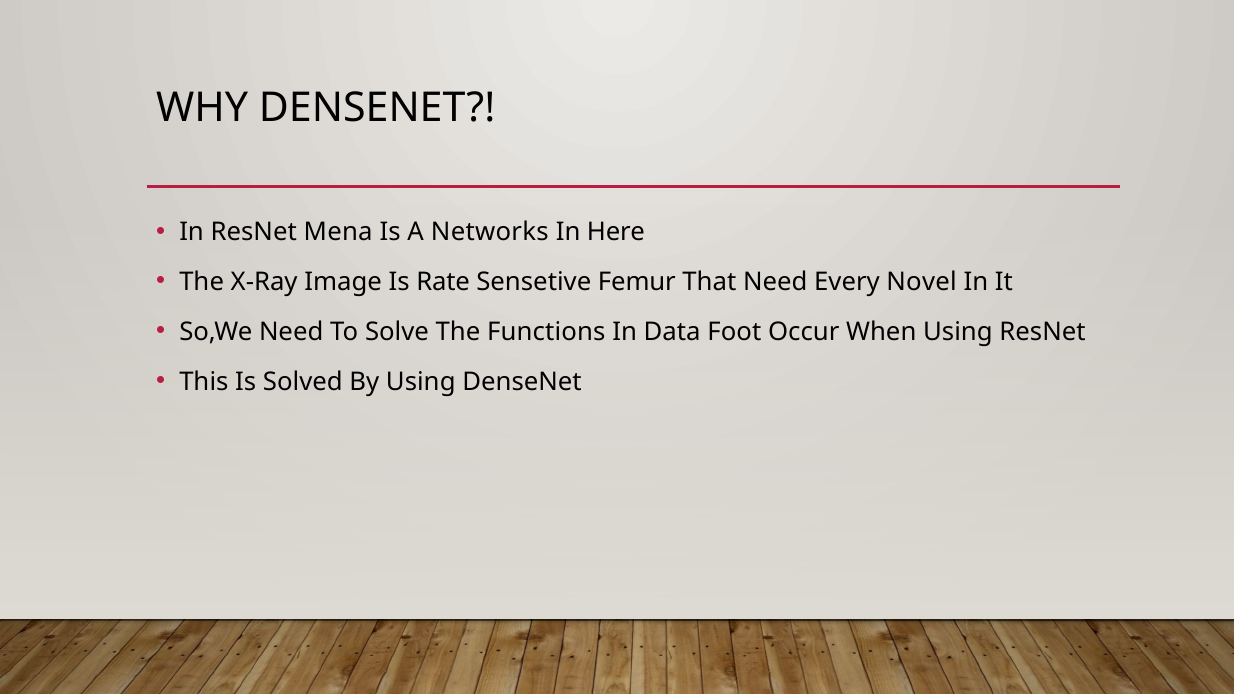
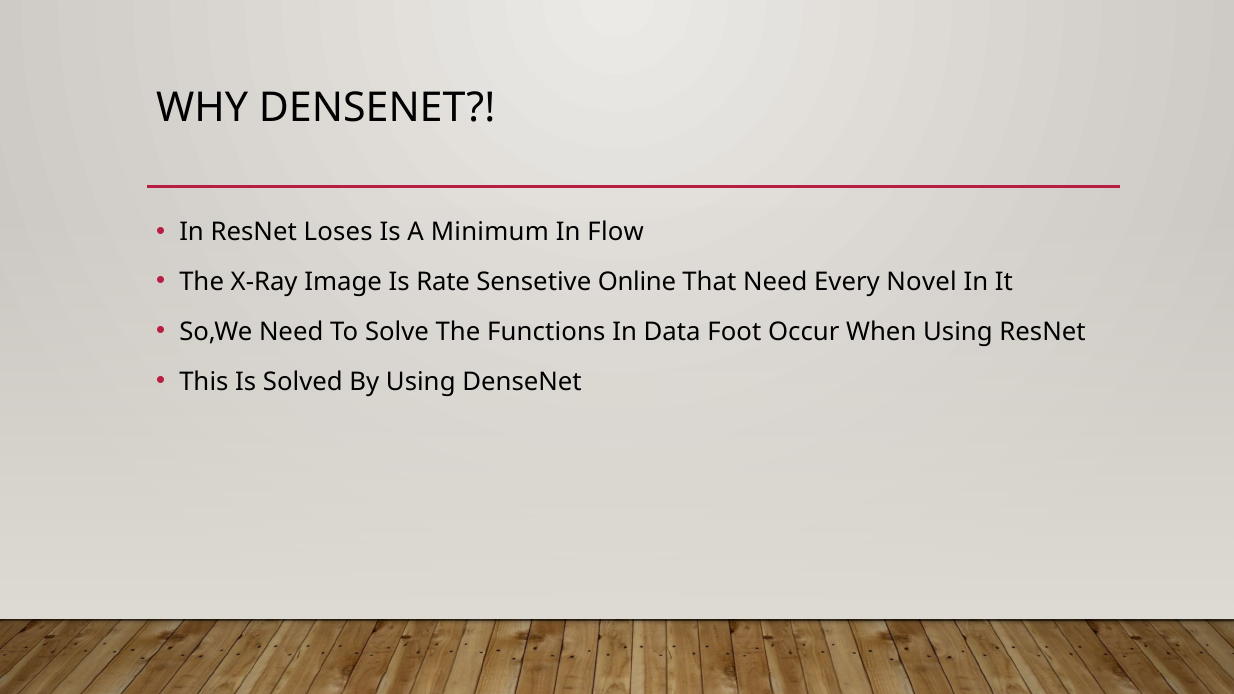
Mena: Mena -> Loses
Networks: Networks -> Minimum
Here: Here -> Flow
Femur: Femur -> Online
